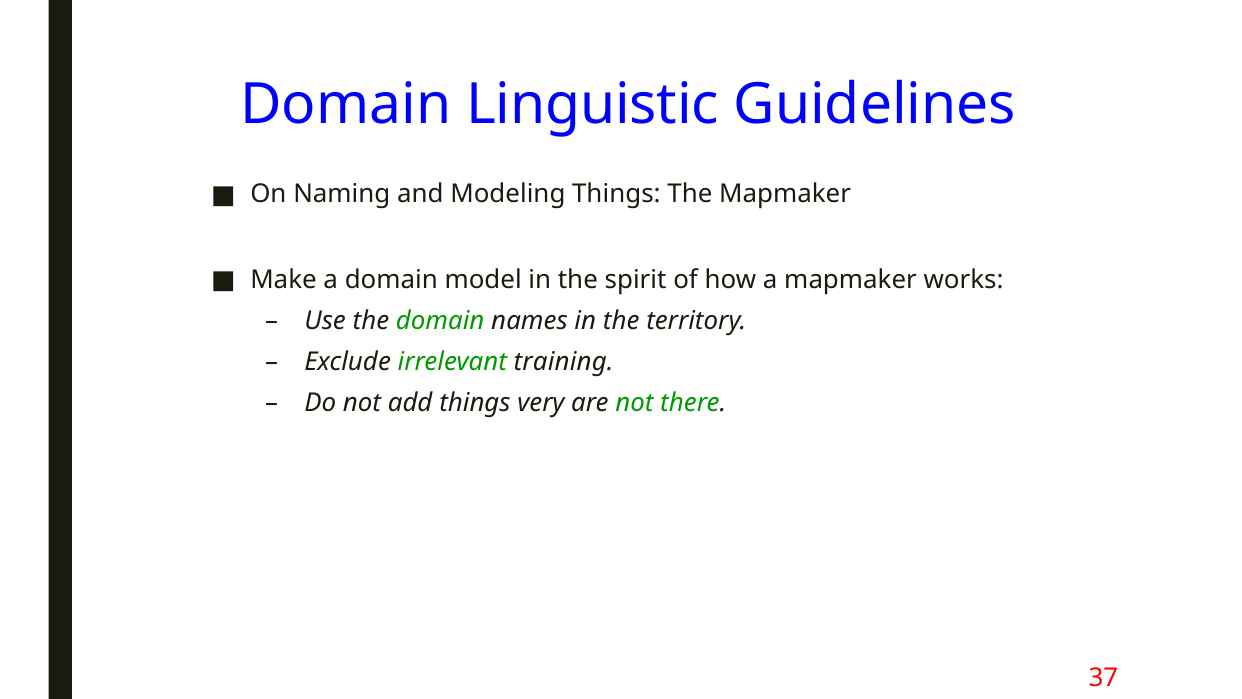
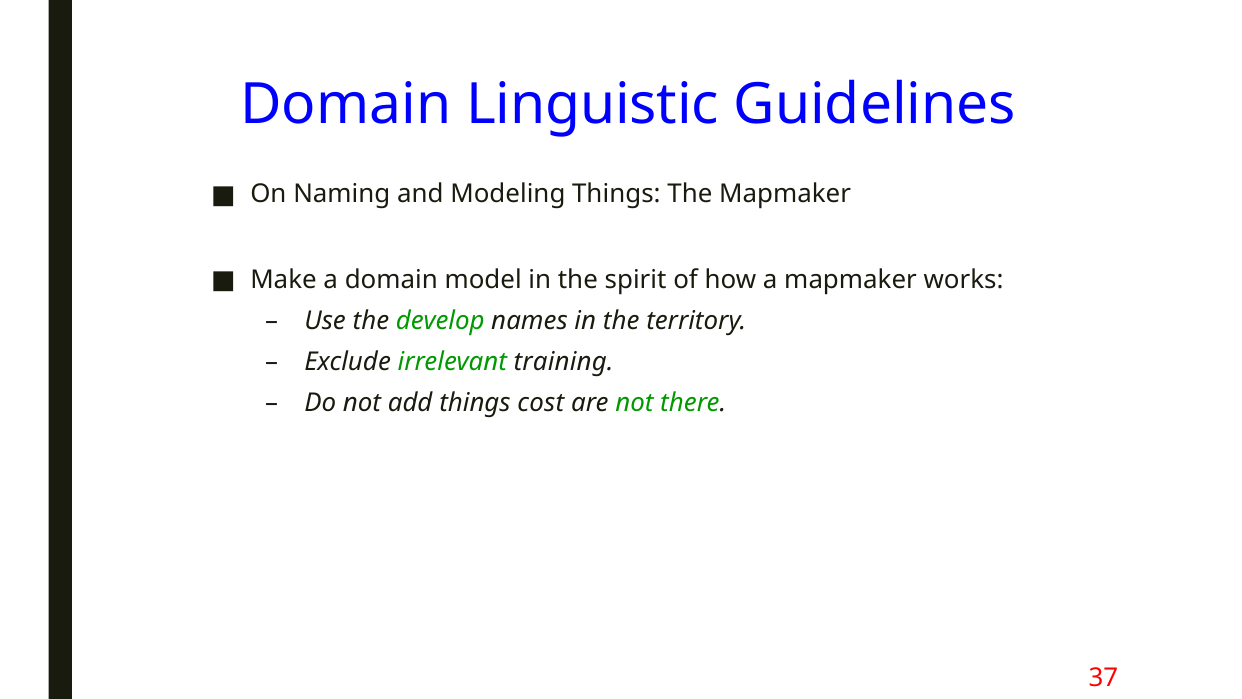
the domain: domain -> develop
very: very -> cost
